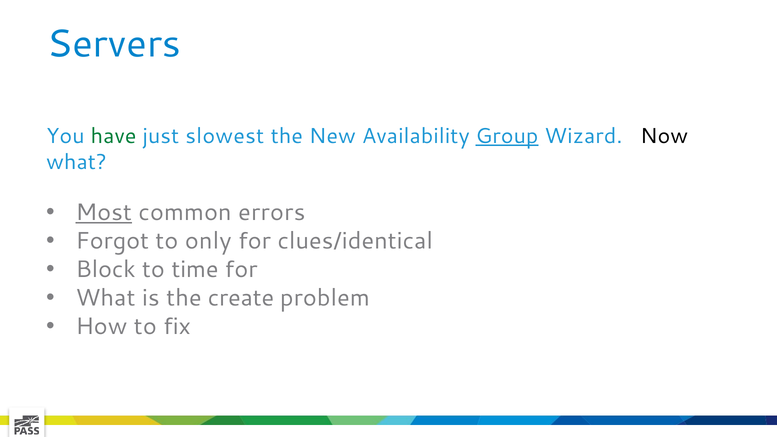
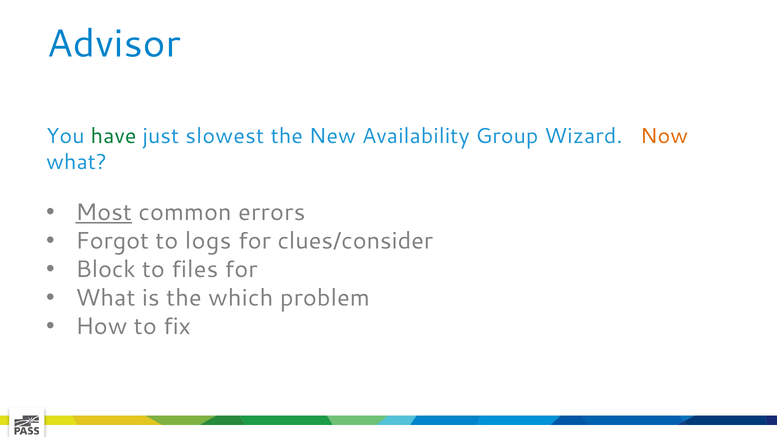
Servers: Servers -> Advisor
Group underline: present -> none
Now colour: black -> orange
only: only -> logs
clues/identical: clues/identical -> clues/consider
time: time -> files
create: create -> which
